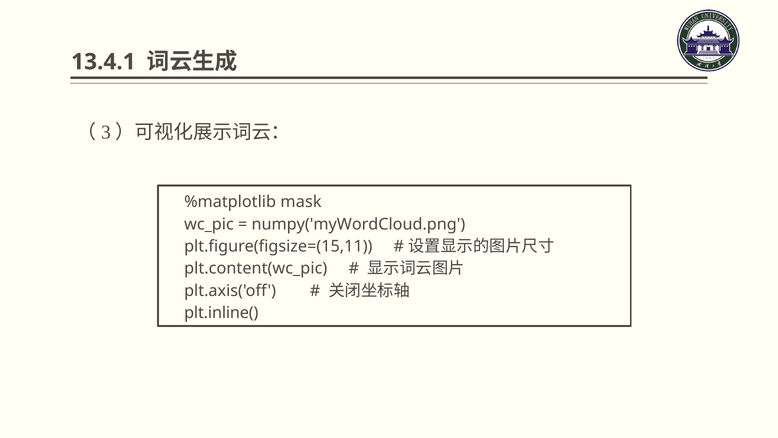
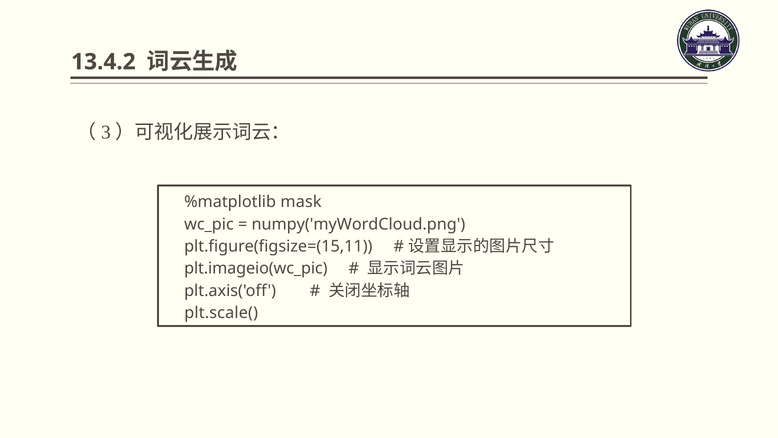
13.4.1: 13.4.1 -> 13.4.2
plt.content(wc_pic: plt.content(wc_pic -> plt.imageio(wc_pic
plt.inline(: plt.inline( -> plt.scale(
